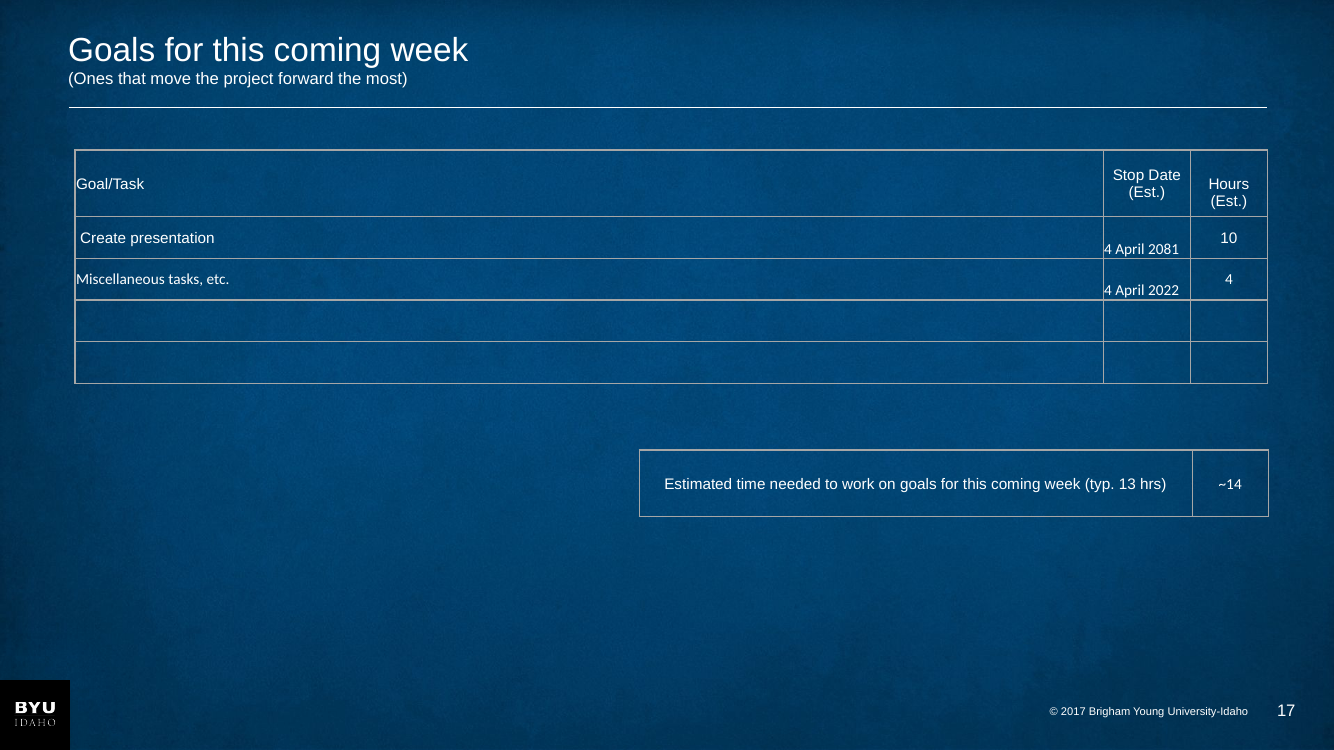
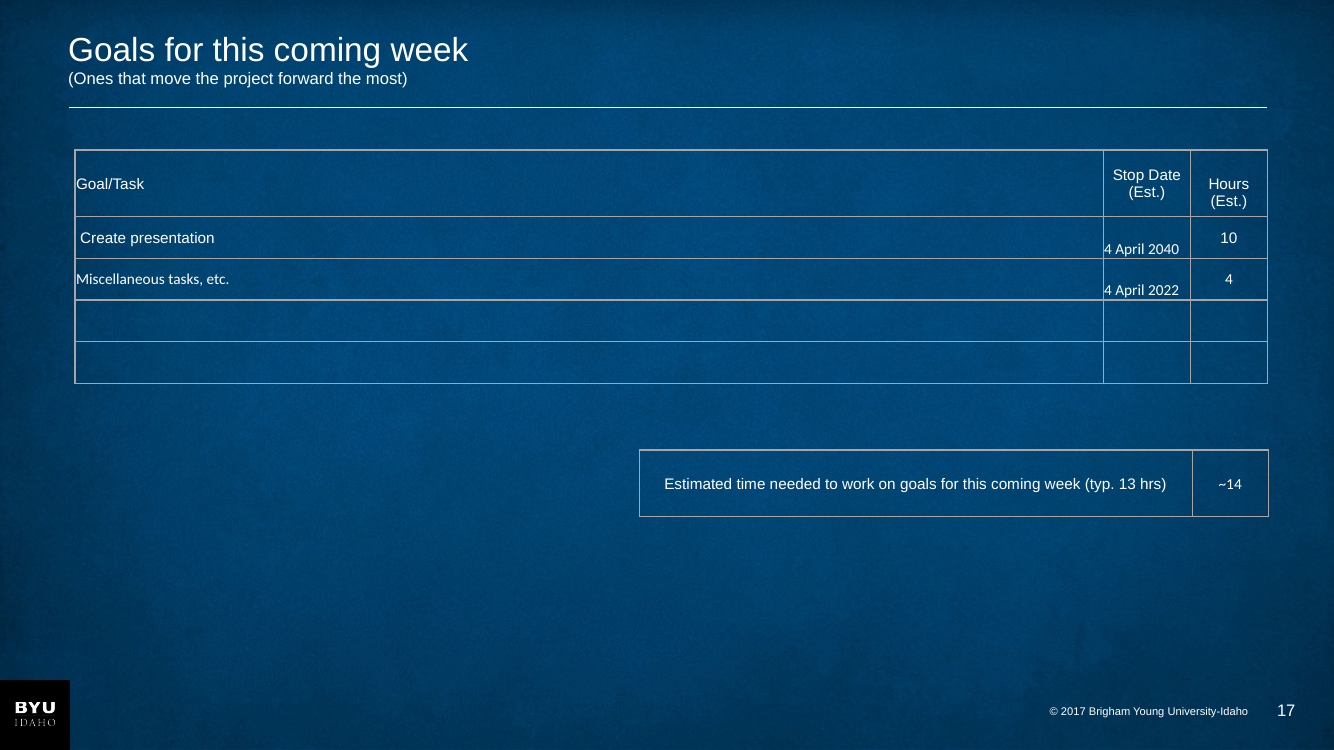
2081: 2081 -> 2040
